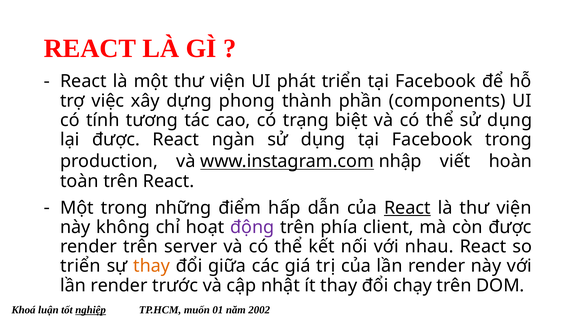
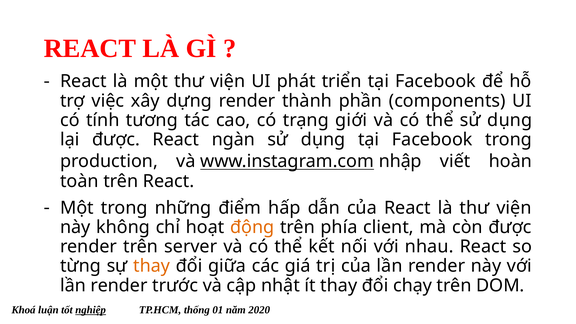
dựng phong: phong -> render
biệt: biệt -> giới
React at (407, 208) underline: present -> none
động colour: purple -> orange
triển at (80, 266): triển -> từng
muốn: muốn -> thống
2002: 2002 -> 2020
